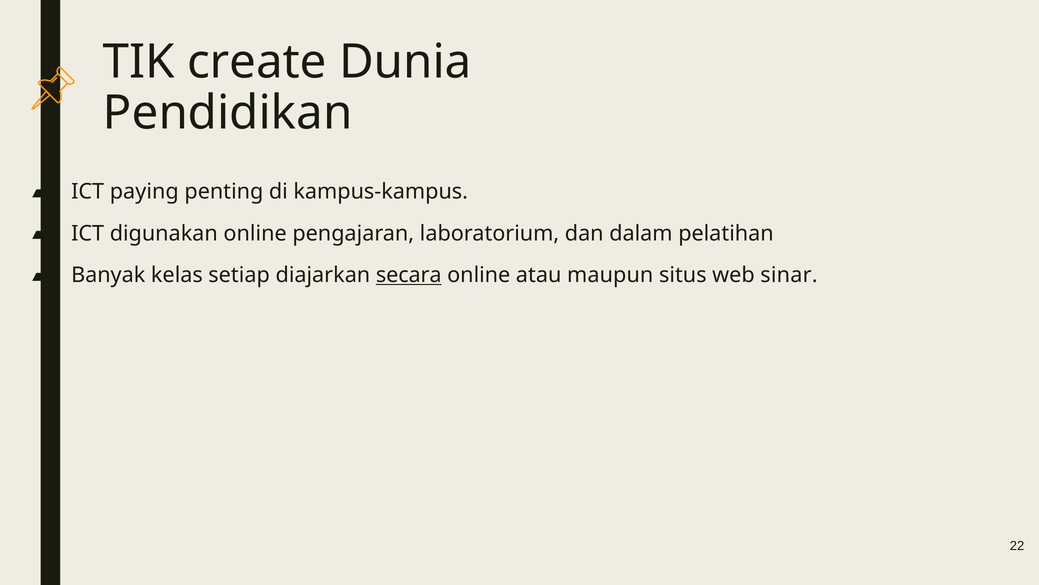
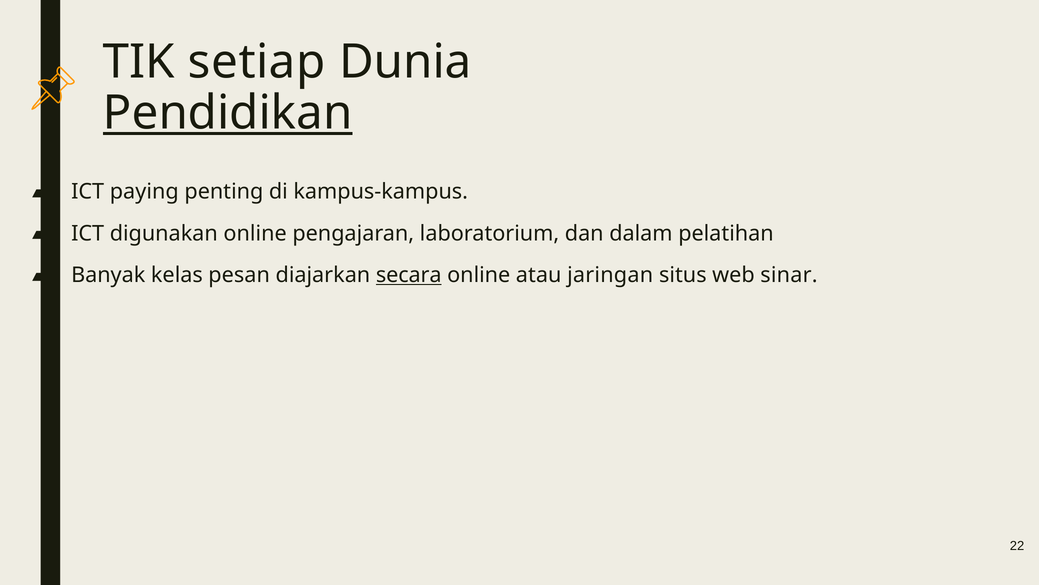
create: create -> setiap
Pendidikan underline: none -> present
setiap: setiap -> pesan
maupun: maupun -> jaringan
